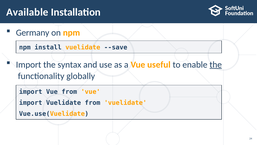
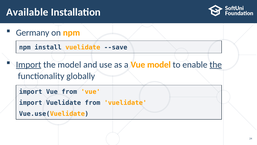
Import at (29, 64) underline: none -> present
the syntax: syntax -> model
Vue useful: useful -> model
